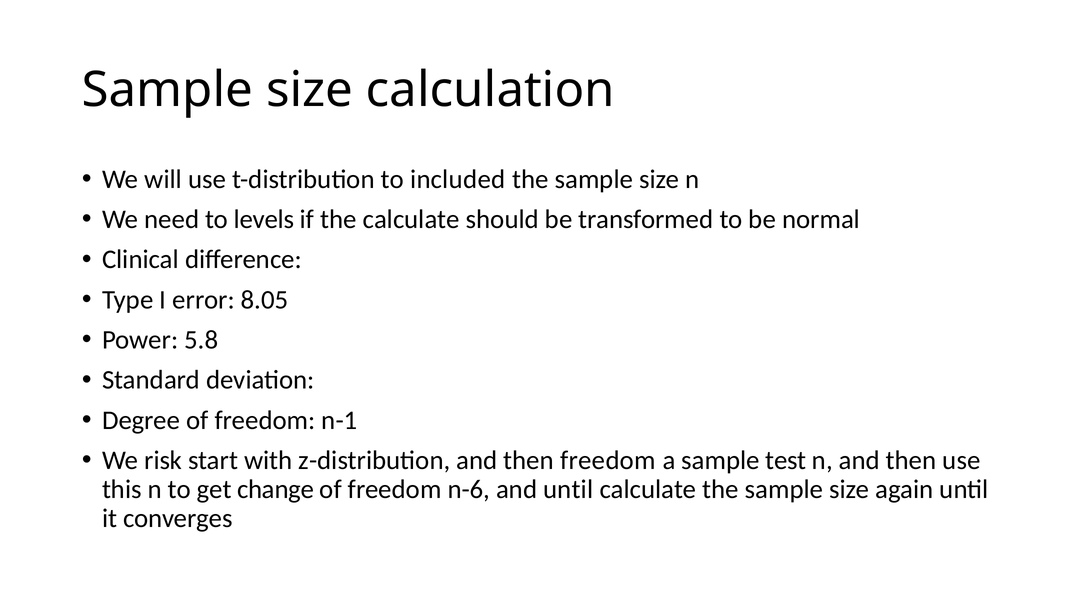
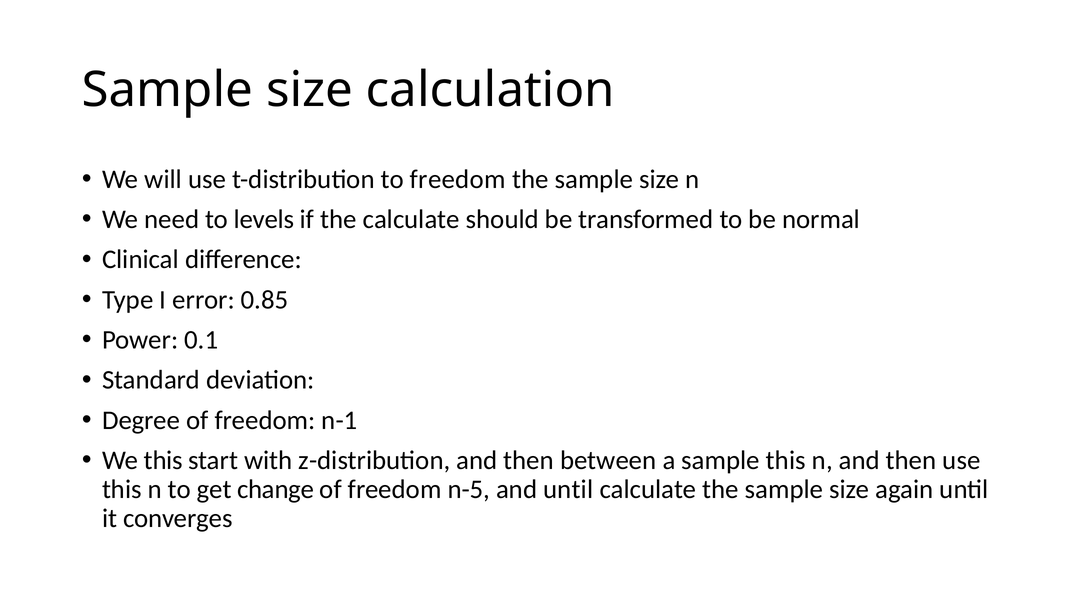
to included: included -> freedom
8.05: 8.05 -> 0.85
5.8: 5.8 -> 0.1
We risk: risk -> this
then freedom: freedom -> between
sample test: test -> this
n-6: n-6 -> n-5
